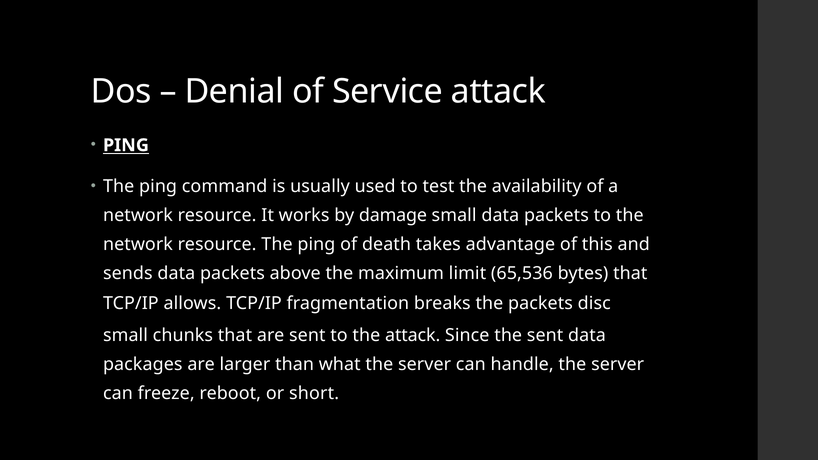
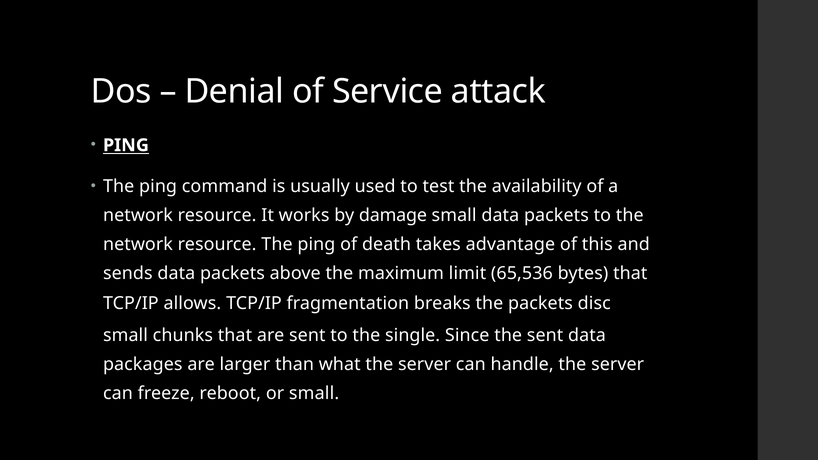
the attack: attack -> single
or short: short -> small
